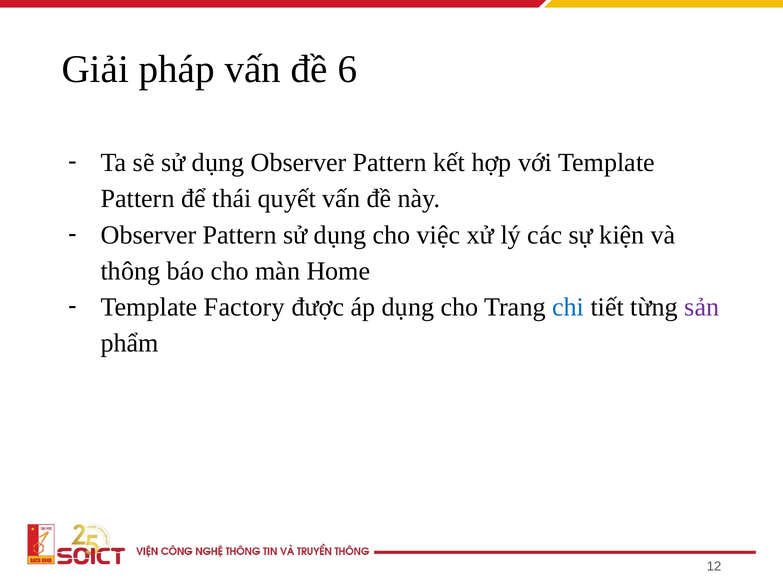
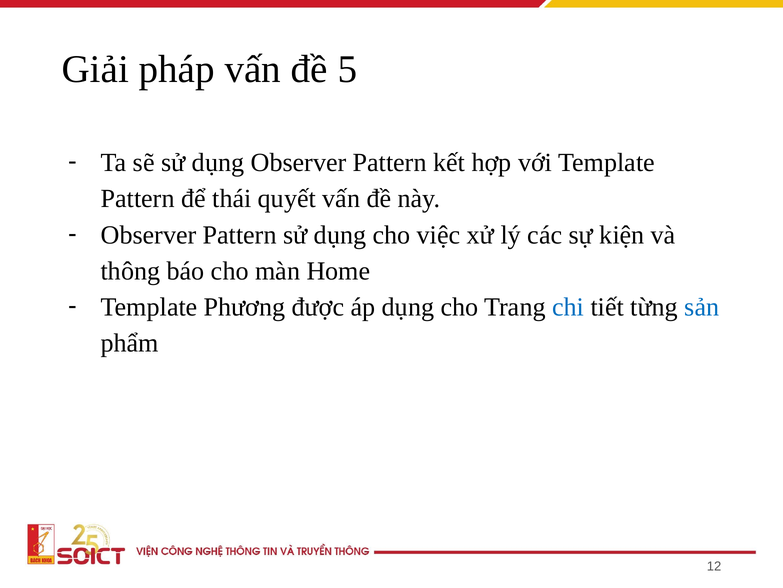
6: 6 -> 5
Factory: Factory -> Phương
sản colour: purple -> blue
